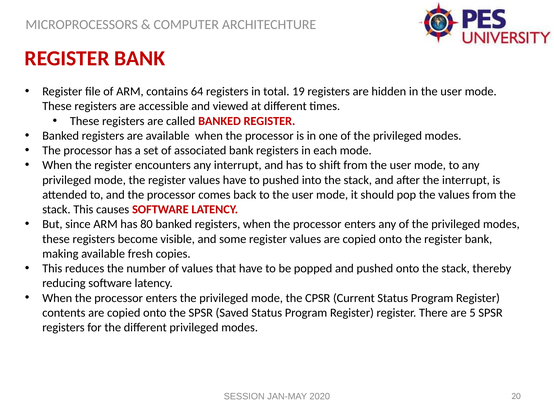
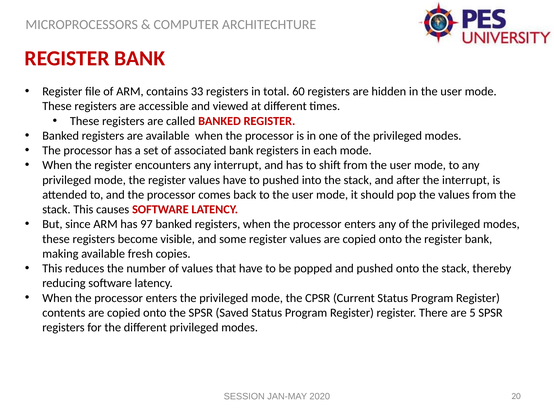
64: 64 -> 33
19: 19 -> 60
80: 80 -> 97
